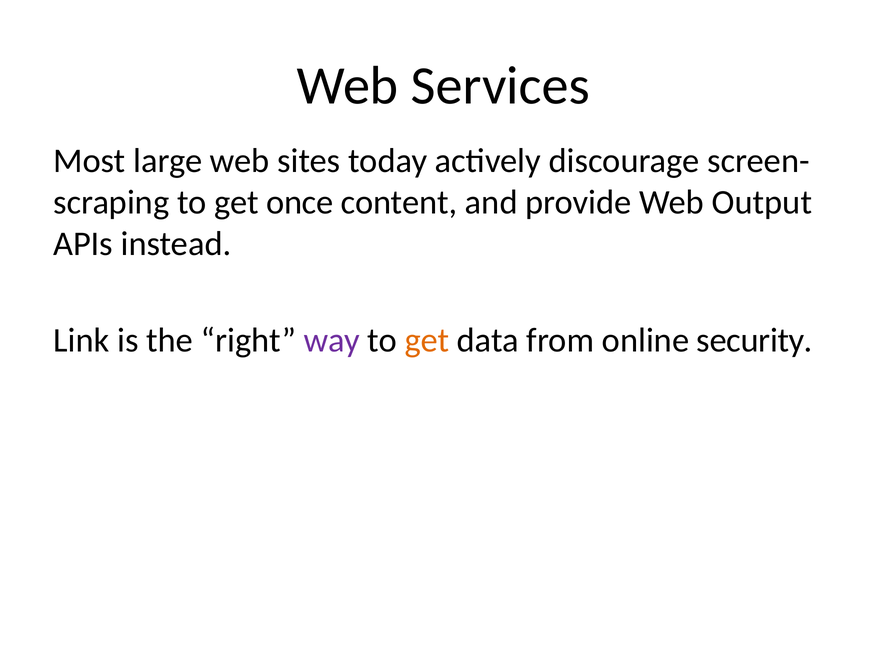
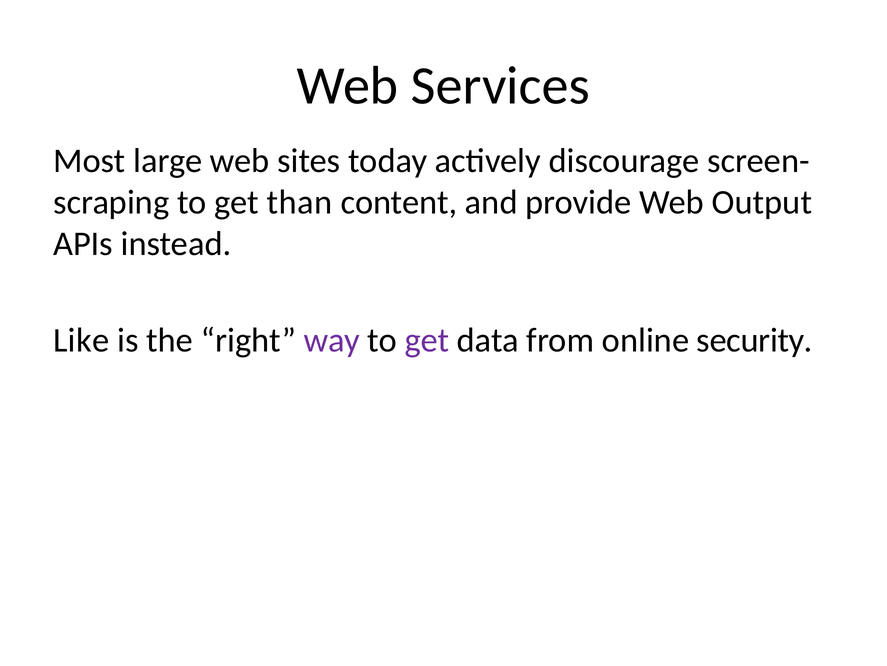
once: once -> than
Link: Link -> Like
get at (427, 340) colour: orange -> purple
